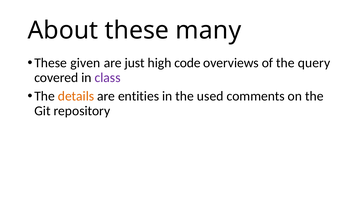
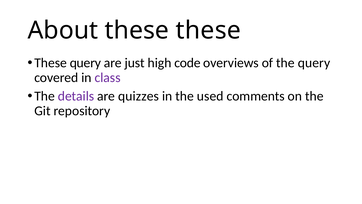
these many: many -> these
These given: given -> query
details colour: orange -> purple
entities: entities -> quizzes
